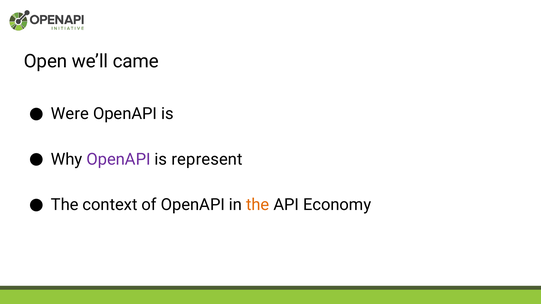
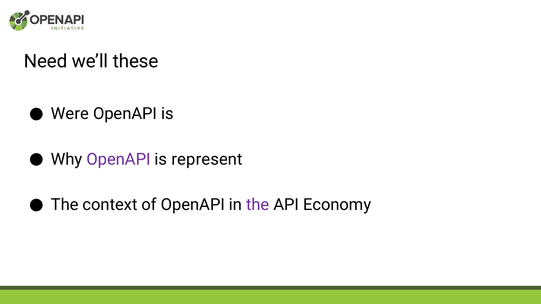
Open: Open -> Need
came: came -> these
the at (258, 205) colour: orange -> purple
